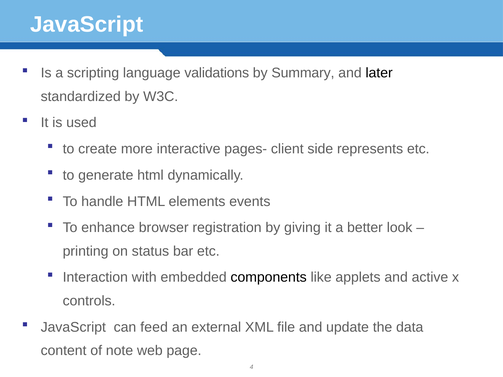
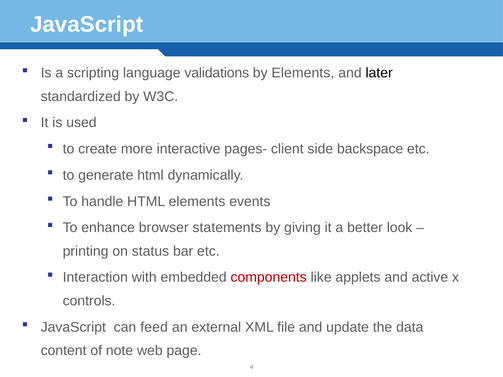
by Summary: Summary -> Elements
represents: represents -> backspace
registration: registration -> statements
components colour: black -> red
